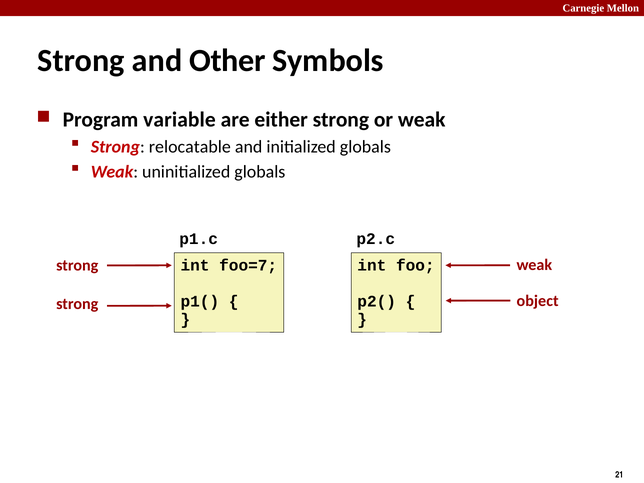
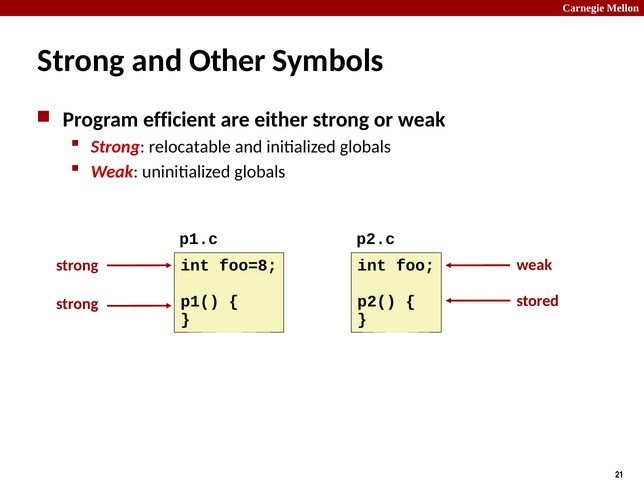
variable: variable -> efficient
foo=7: foo=7 -> foo=8
object: object -> stored
